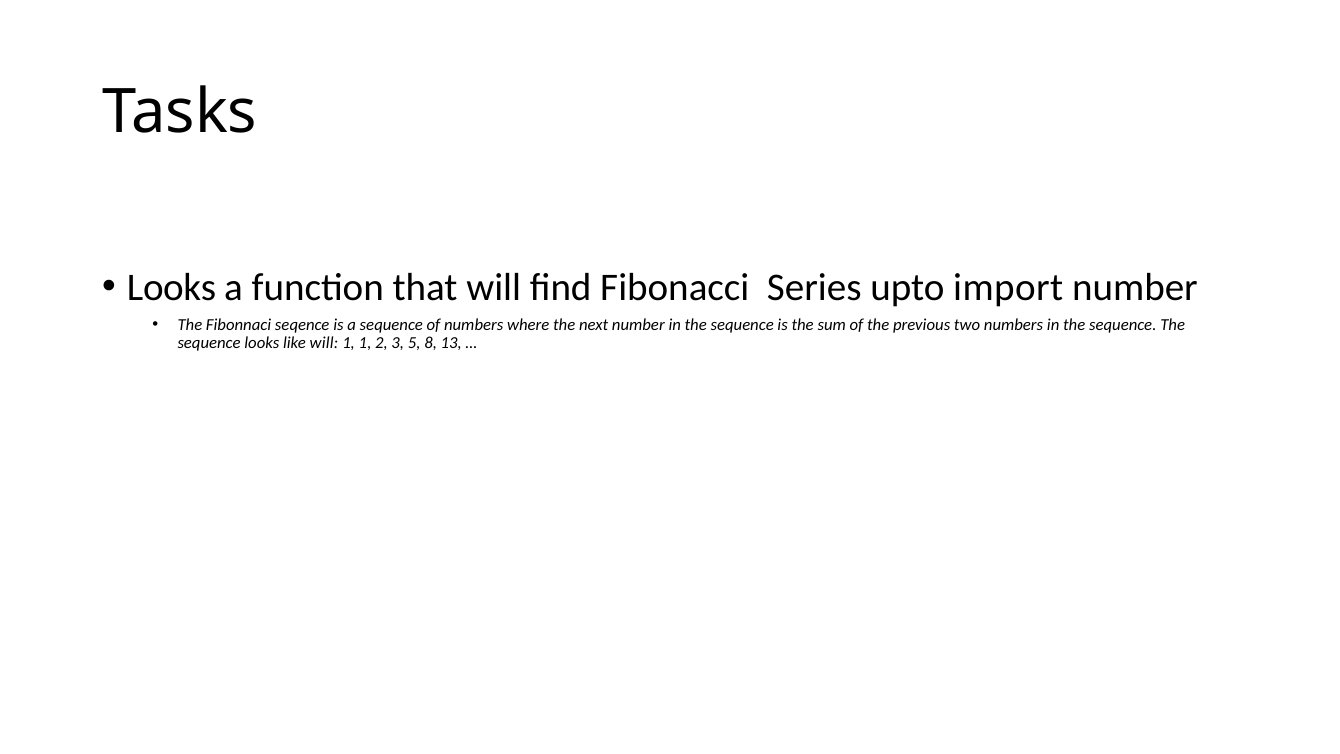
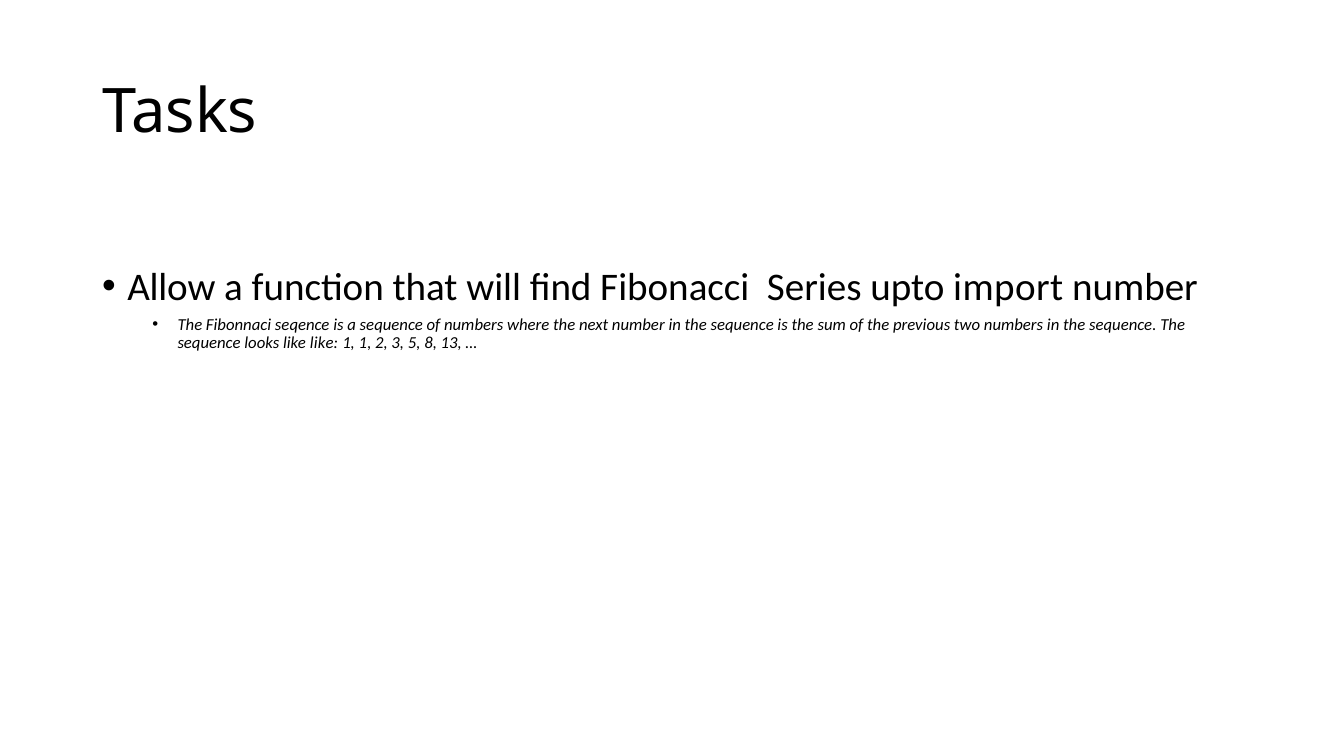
Looks at (172, 287): Looks -> Allow
like will: will -> like
